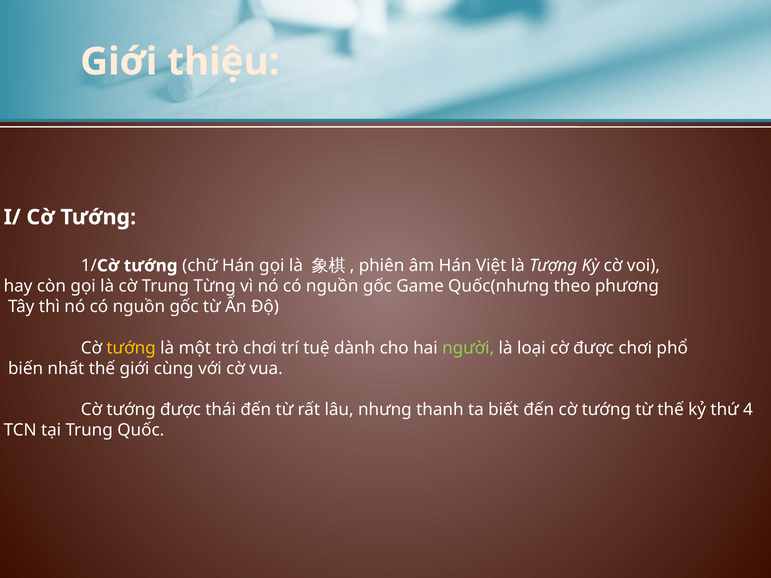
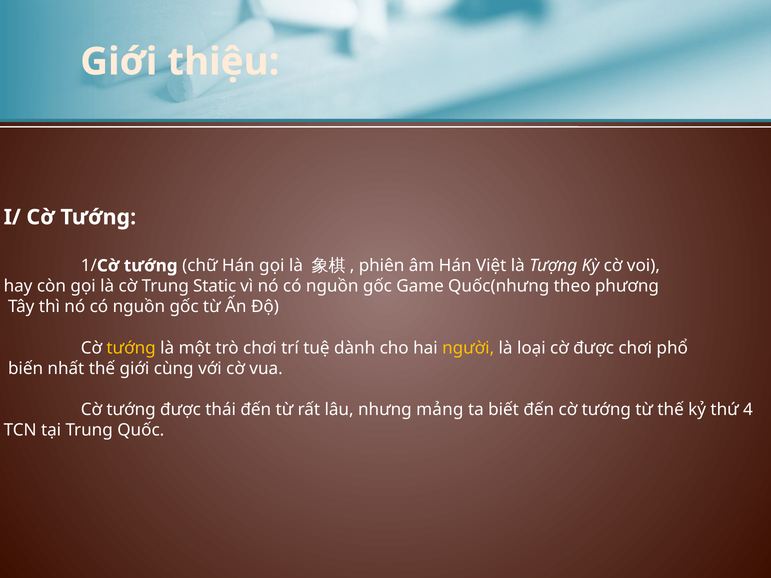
Từng: Từng -> Static
người colour: light green -> yellow
thanh: thanh -> mảng
